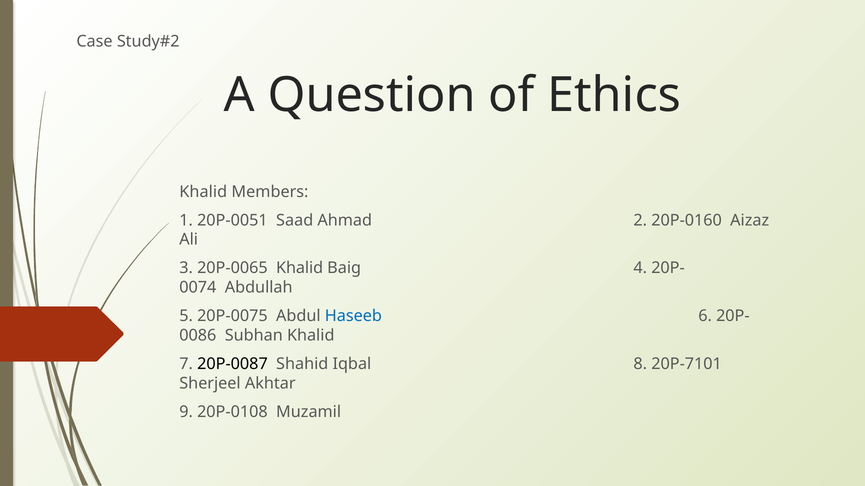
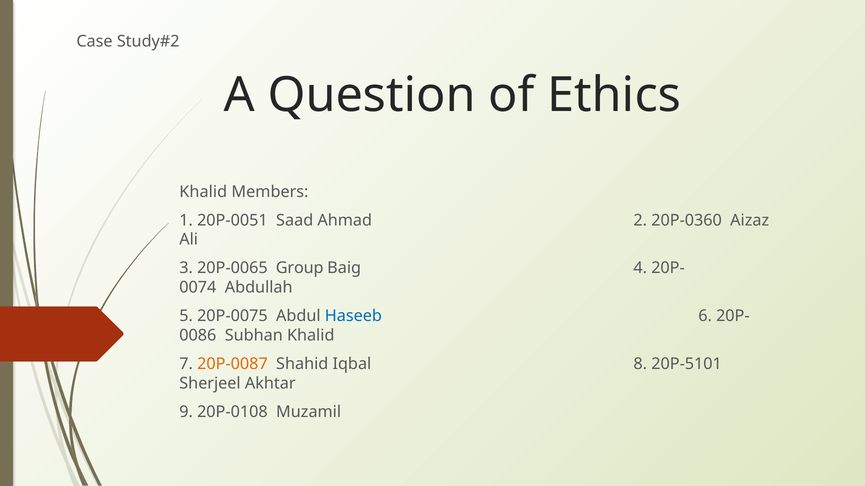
20P-0160: 20P-0160 -> 20P-0360
20P-0065 Khalid: Khalid -> Group
20P-0087 colour: black -> orange
20P-7101: 20P-7101 -> 20P-5101
